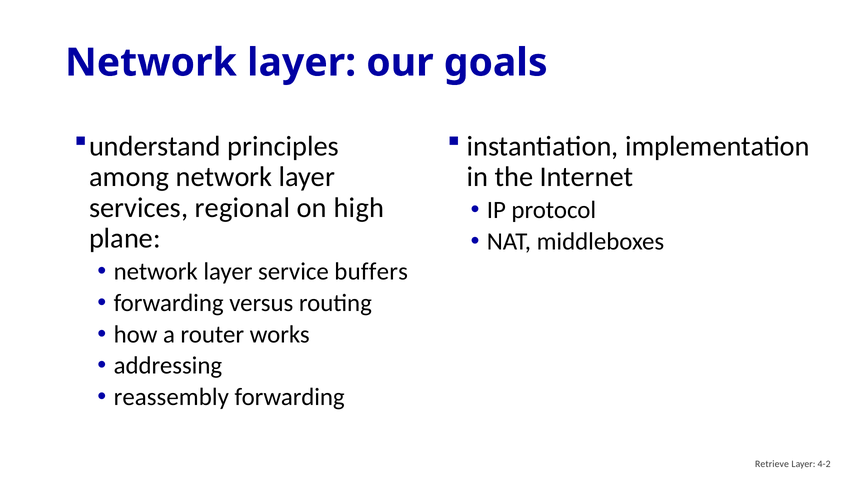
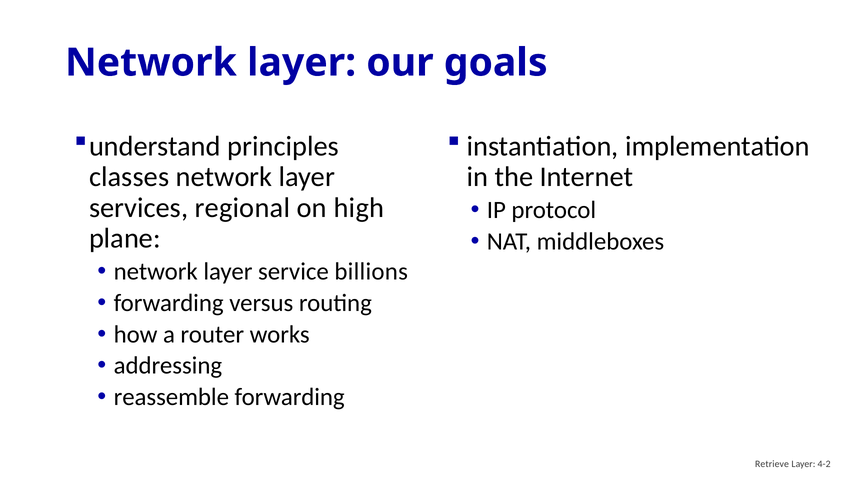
among: among -> classes
buffers: buffers -> billions
reassembly: reassembly -> reassemble
